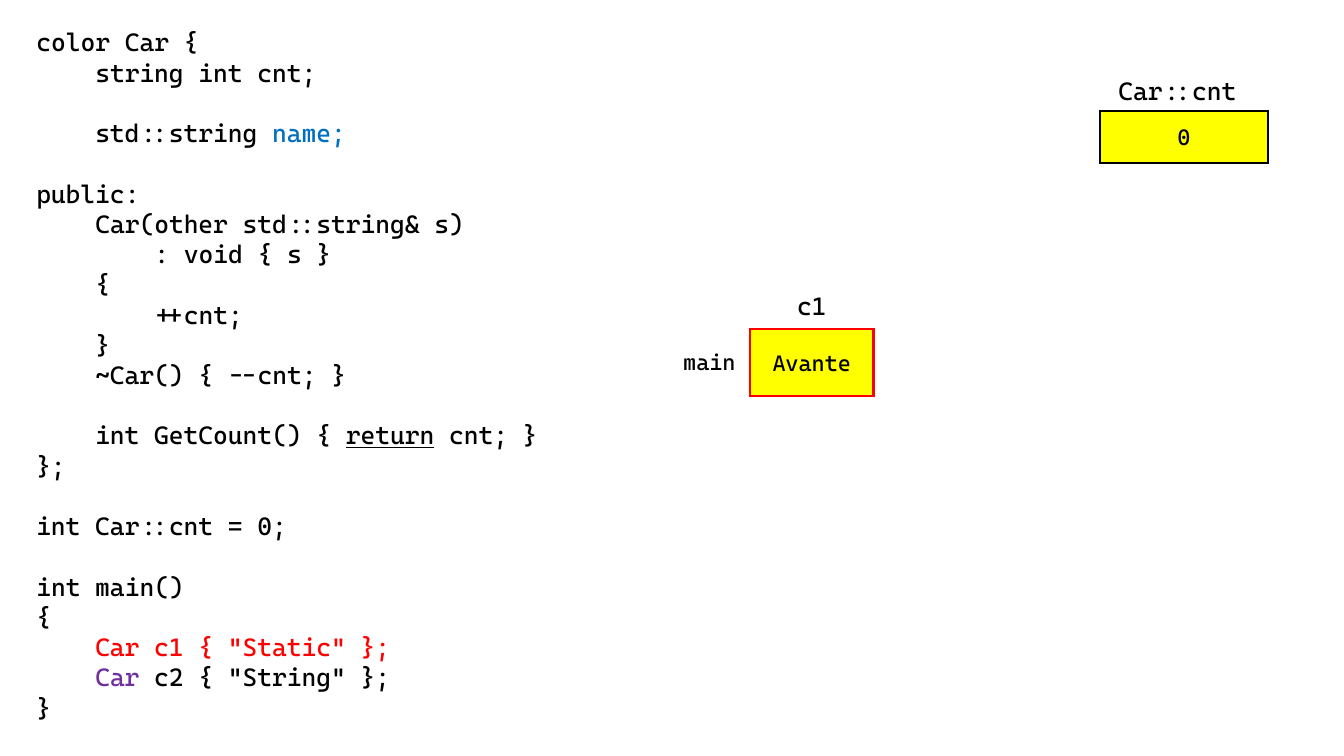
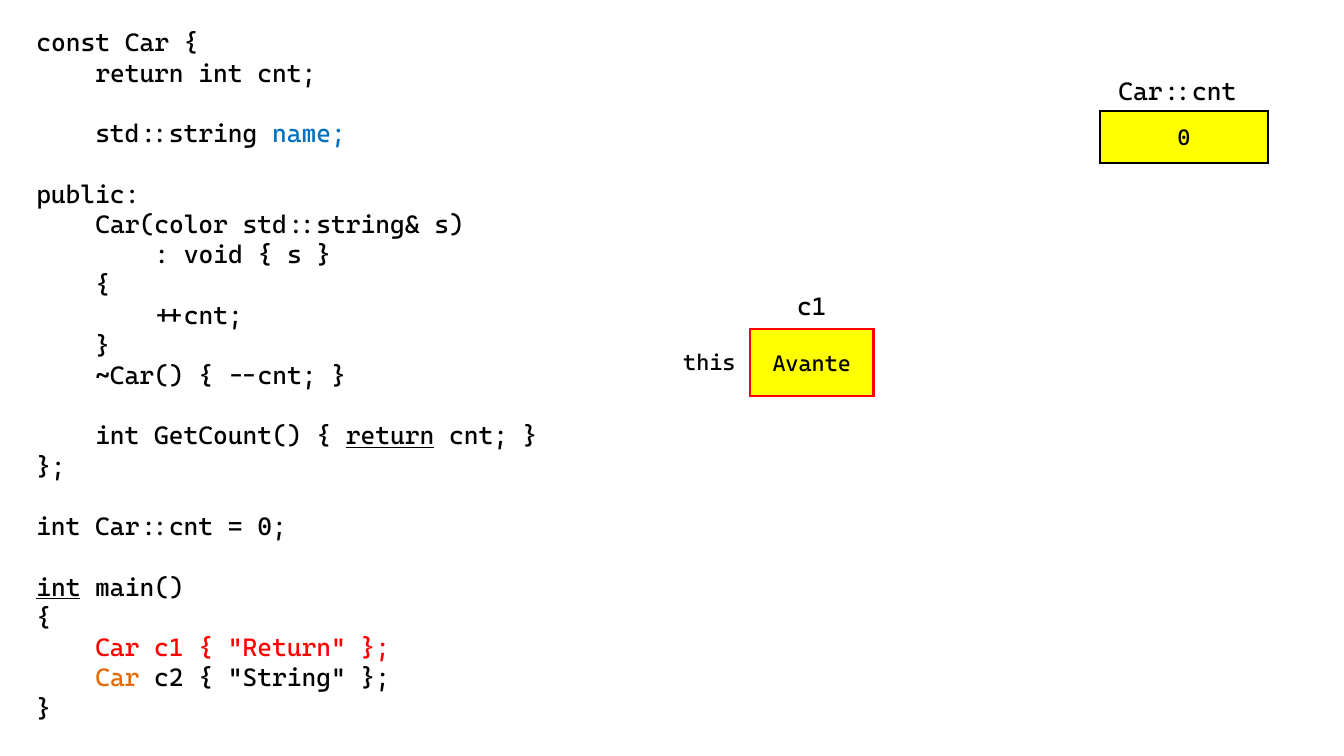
color: color -> const
string at (140, 74): string -> return
Car(other: Car(other -> Car(color
main: main -> this
int at (58, 588) underline: none -> present
Static at (287, 648): Static -> Return
Car at (117, 679) colour: purple -> orange
